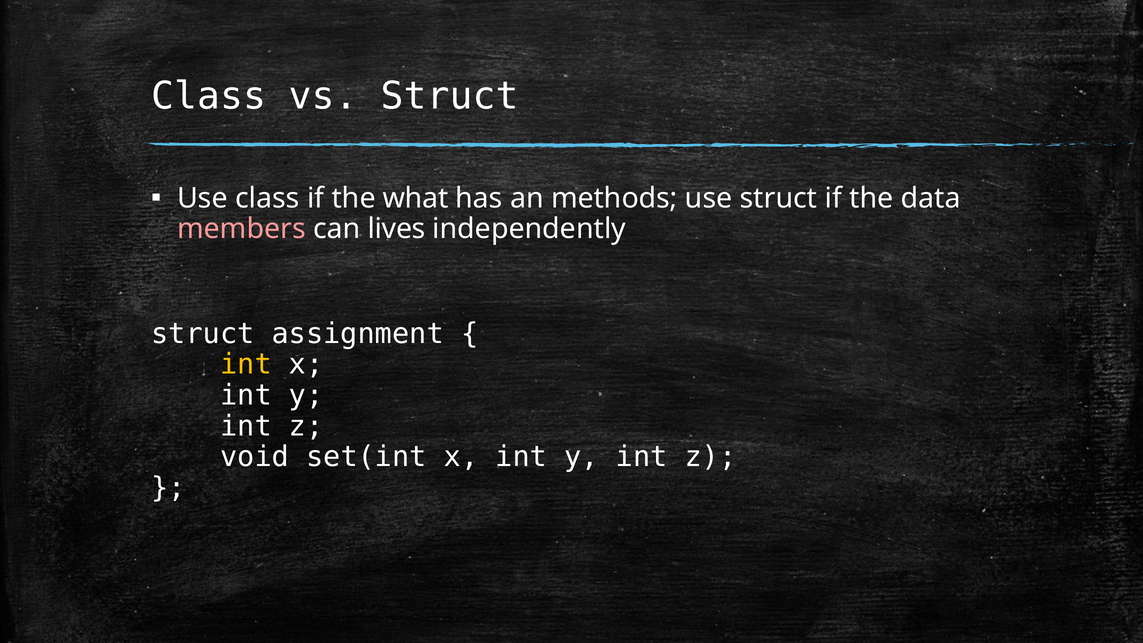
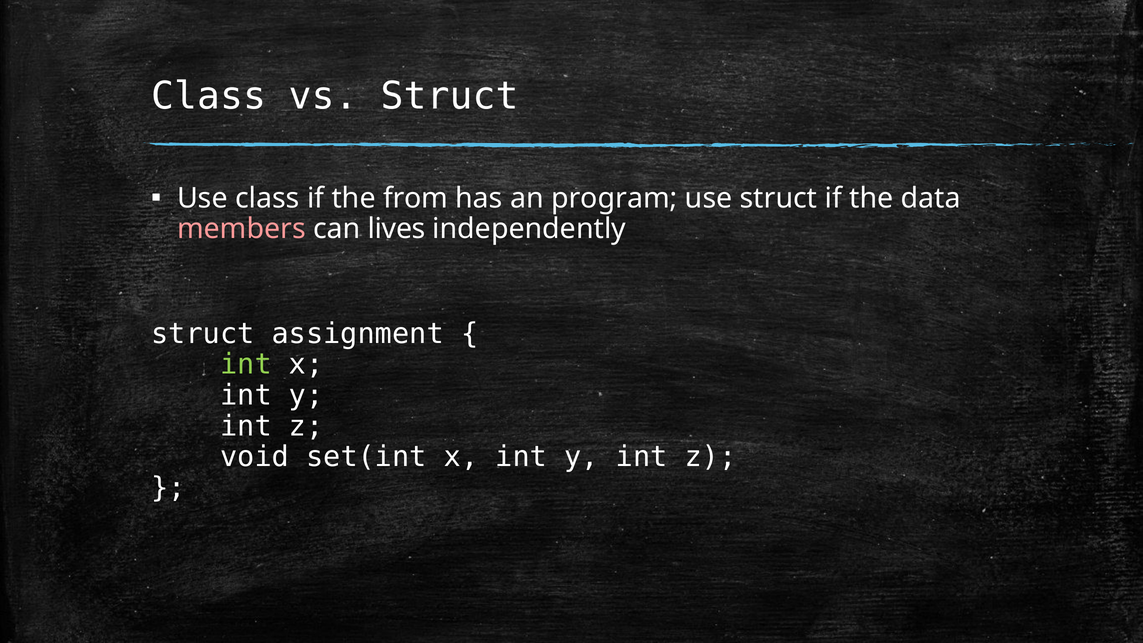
what: what -> from
methods: methods -> program
int at (246, 365) colour: yellow -> light green
